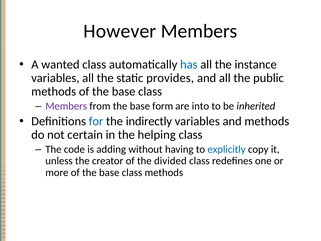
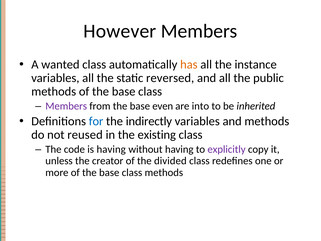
has colour: blue -> orange
provides: provides -> reversed
form: form -> even
certain: certain -> reused
helping: helping -> existing
is adding: adding -> having
explicitly colour: blue -> purple
